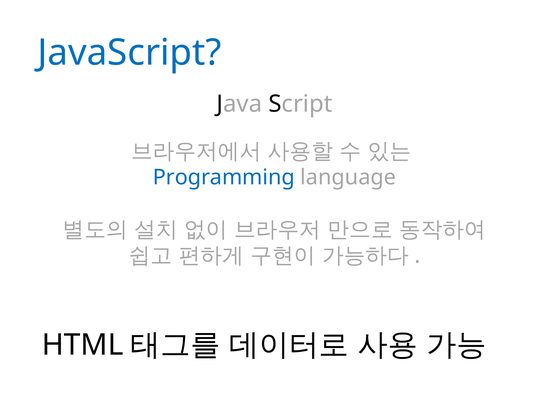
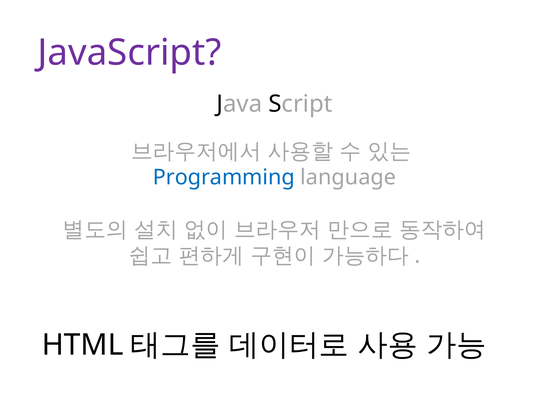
JavaScript colour: blue -> purple
